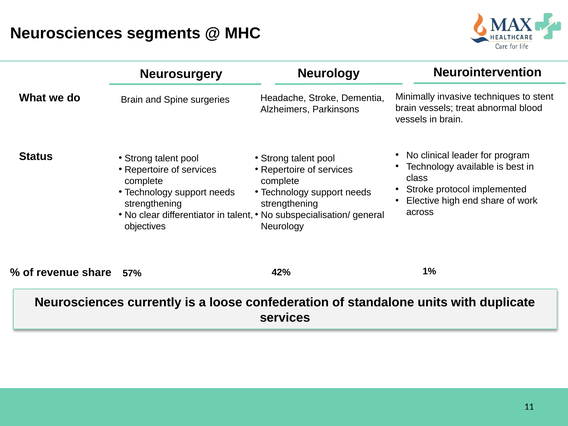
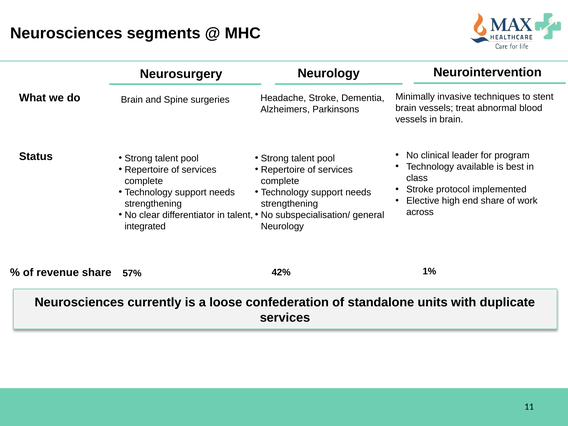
objectives: objectives -> integrated
